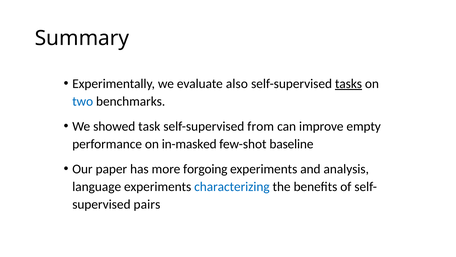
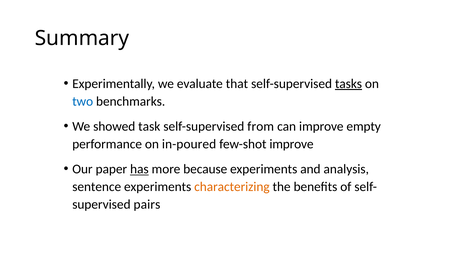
also: also -> that
in-masked: in-masked -> in-poured
few-shot baseline: baseline -> improve
has underline: none -> present
forgoing: forgoing -> because
language: language -> sentence
characterizing colour: blue -> orange
